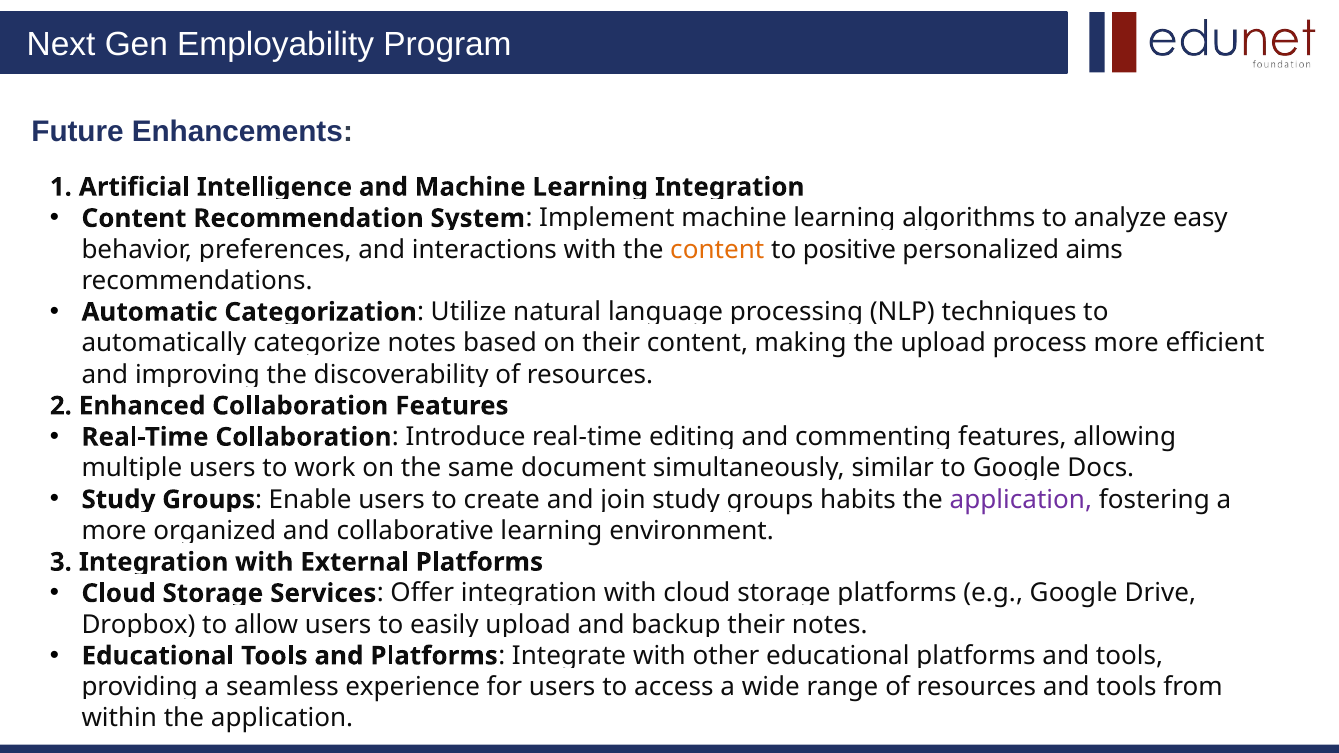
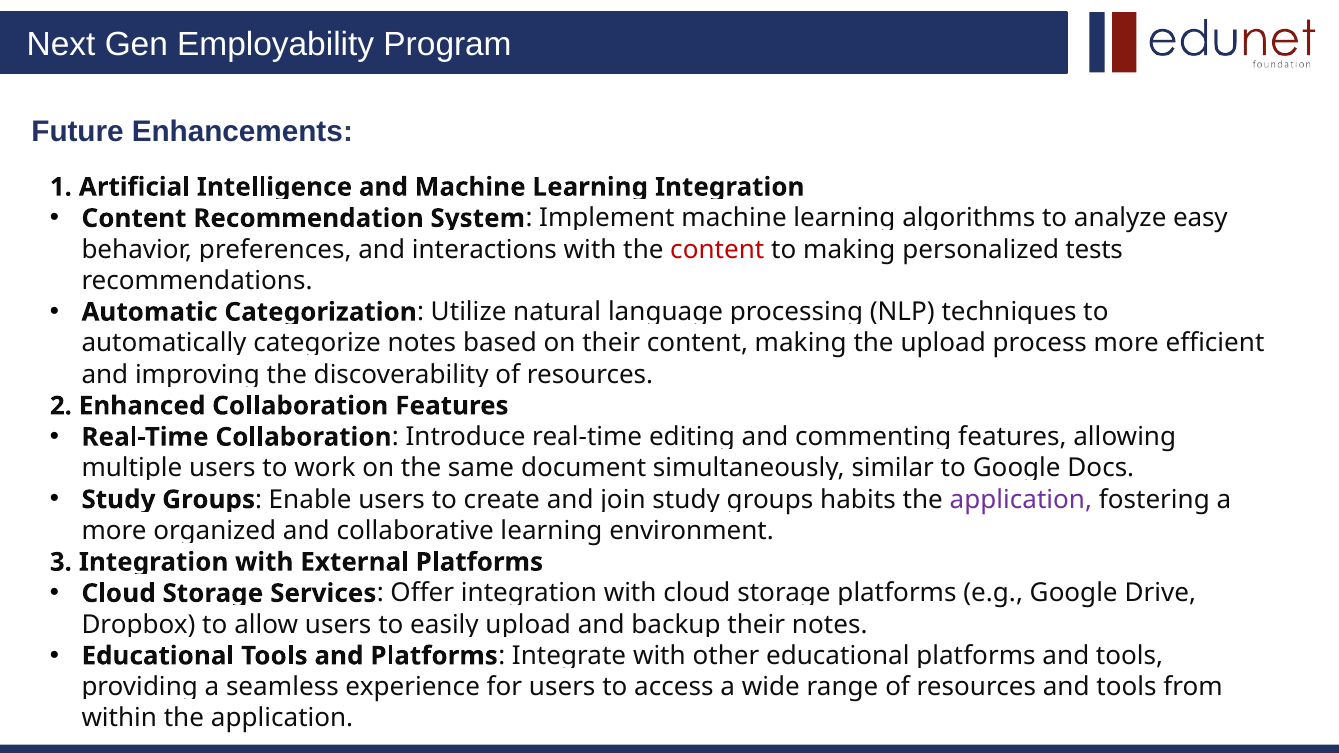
content at (717, 250) colour: orange -> red
to positive: positive -> making
aims: aims -> tests
